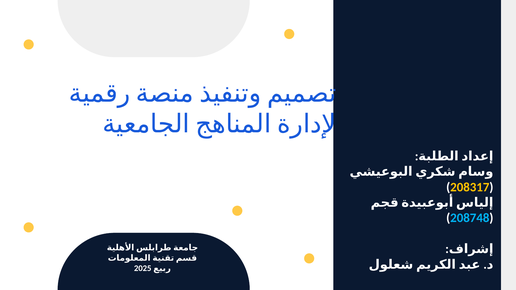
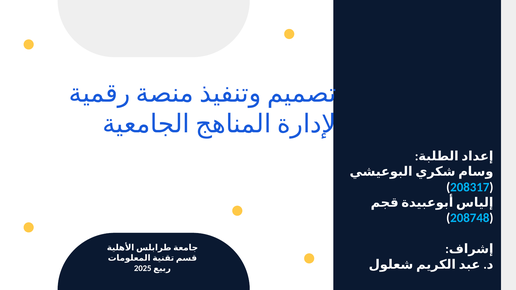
208317 colour: yellow -> light blue
